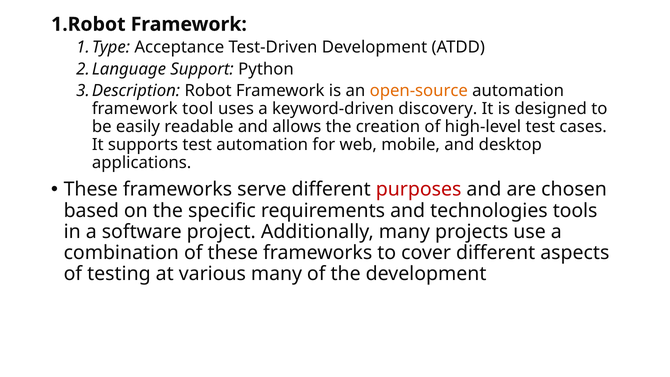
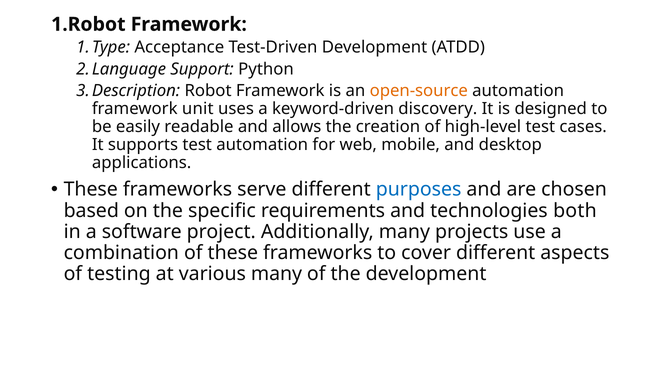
tool: tool -> unit
purposes colour: red -> blue
tools: tools -> both
